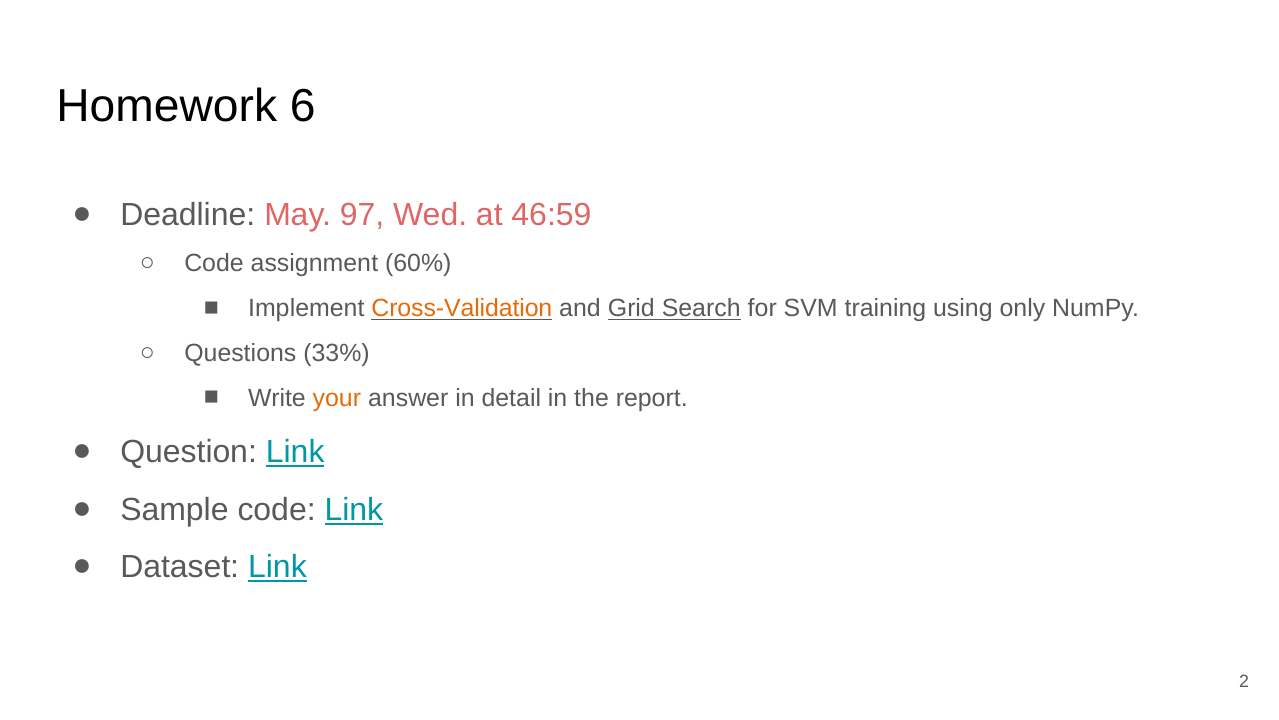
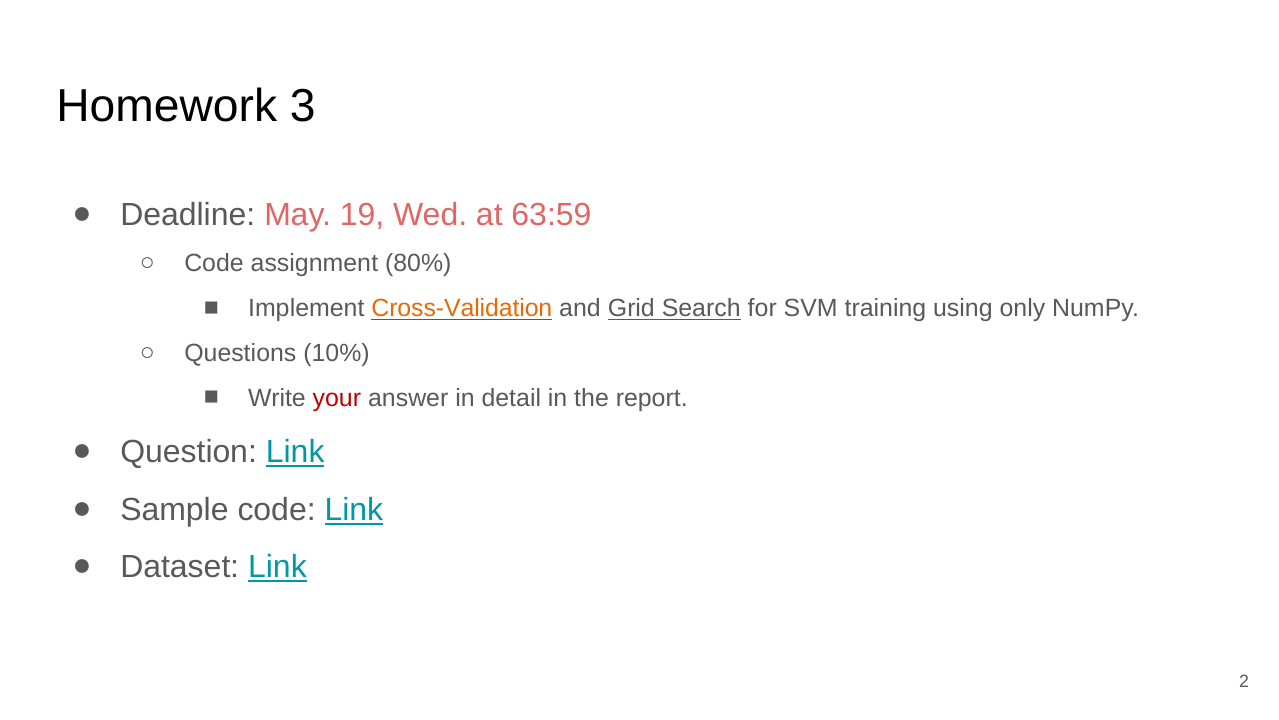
6: 6 -> 3
97: 97 -> 19
46:59: 46:59 -> 63:59
60%: 60% -> 80%
33%: 33% -> 10%
your colour: orange -> red
